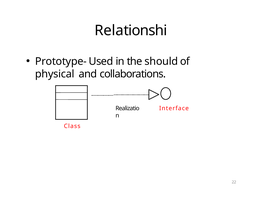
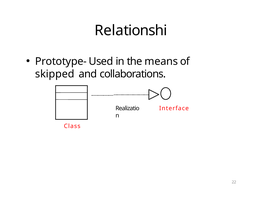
should: should -> means
physical: physical -> skipped
